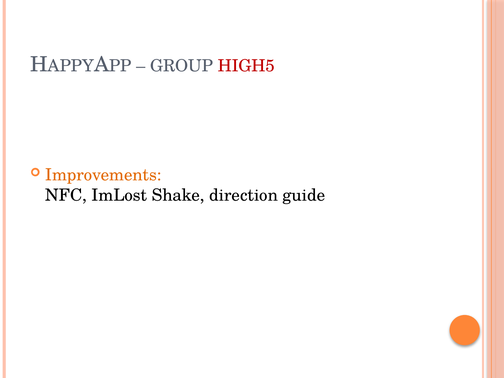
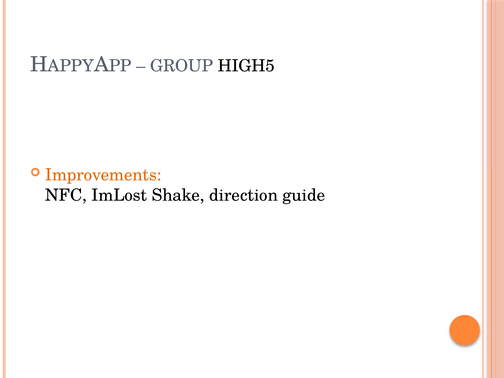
HIGH5 colour: red -> black
